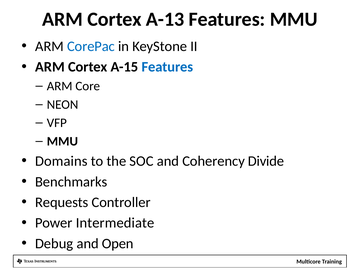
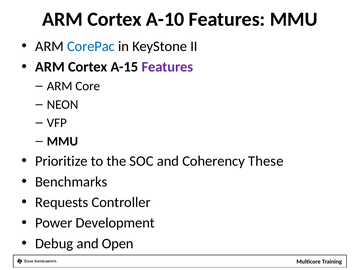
A-13: A-13 -> A-10
Features at (167, 67) colour: blue -> purple
Domains: Domains -> Prioritize
Divide: Divide -> These
Intermediate: Intermediate -> Development
